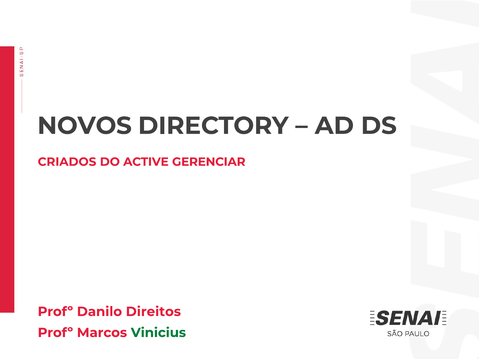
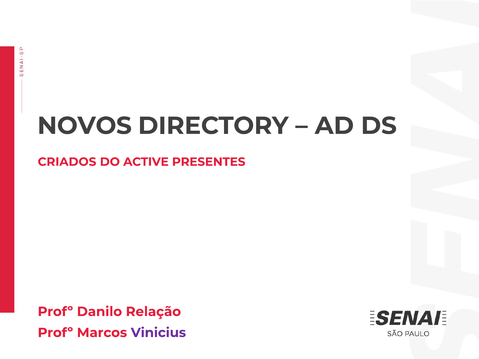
GERENCIAR: GERENCIAR -> PRESENTES
Direitos: Direitos -> Relação
Vinicius colour: green -> purple
